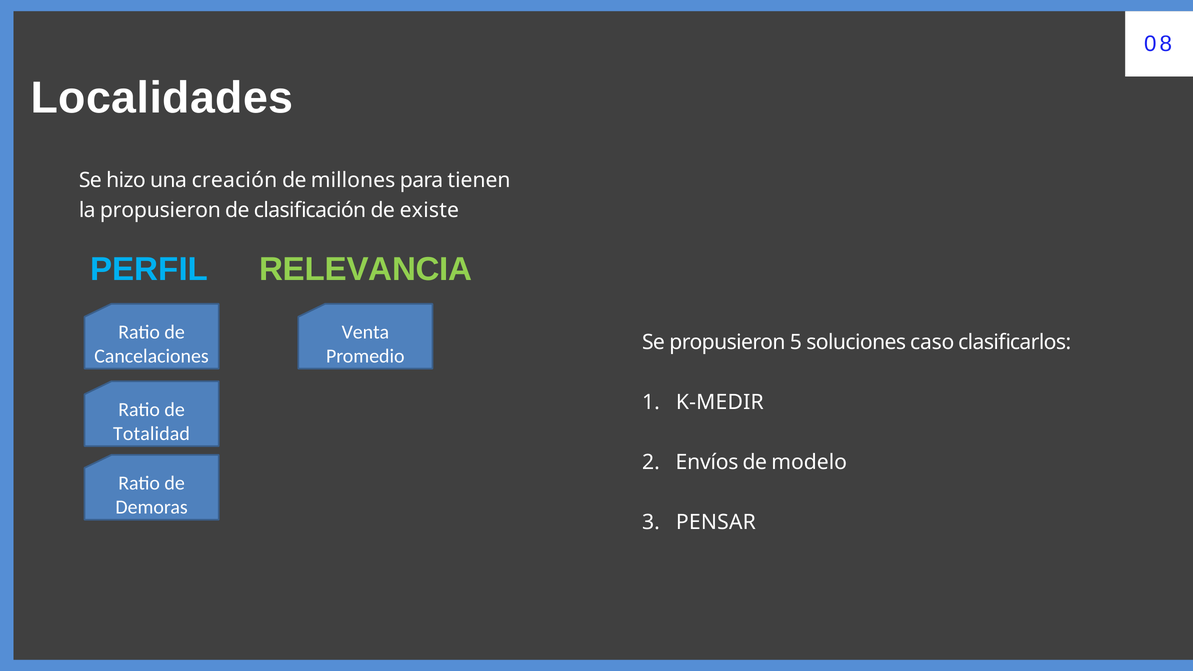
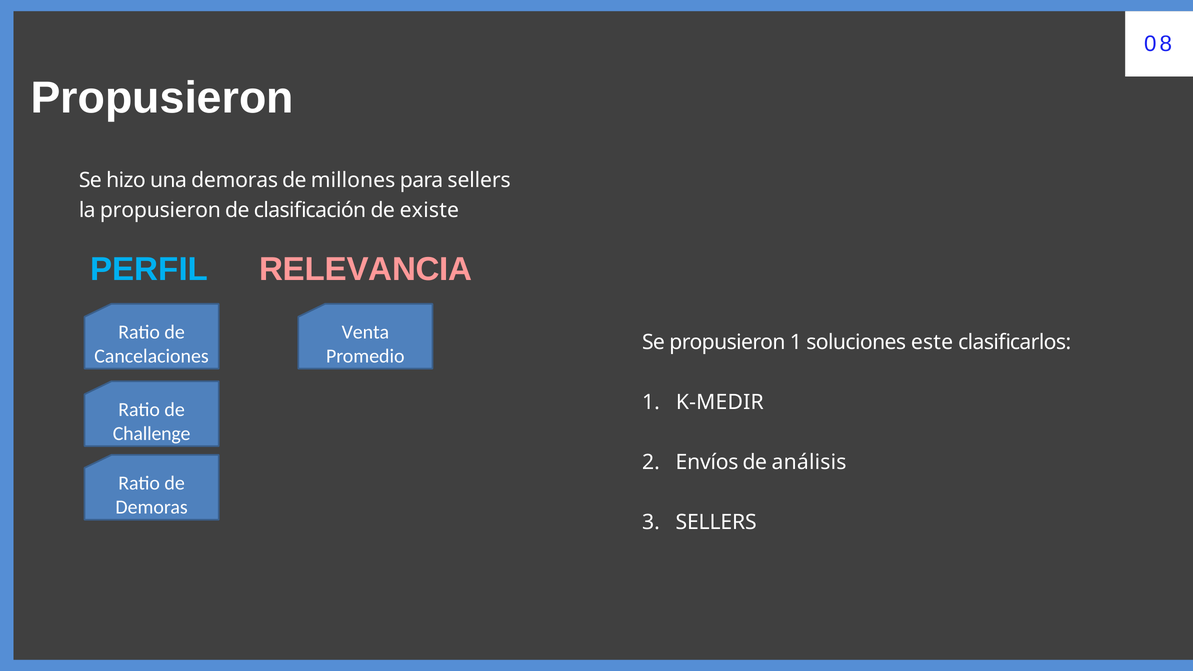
Localidades at (162, 98): Localidades -> Propusieron
una creación: creación -> demoras
para tienen: tienen -> sellers
RELEVANCIA colour: light green -> pink
propusieron 5: 5 -> 1
caso: caso -> este
Totalidad: Totalidad -> Challenge
modelo: modelo -> análisis
3 PENSAR: PENSAR -> SELLERS
